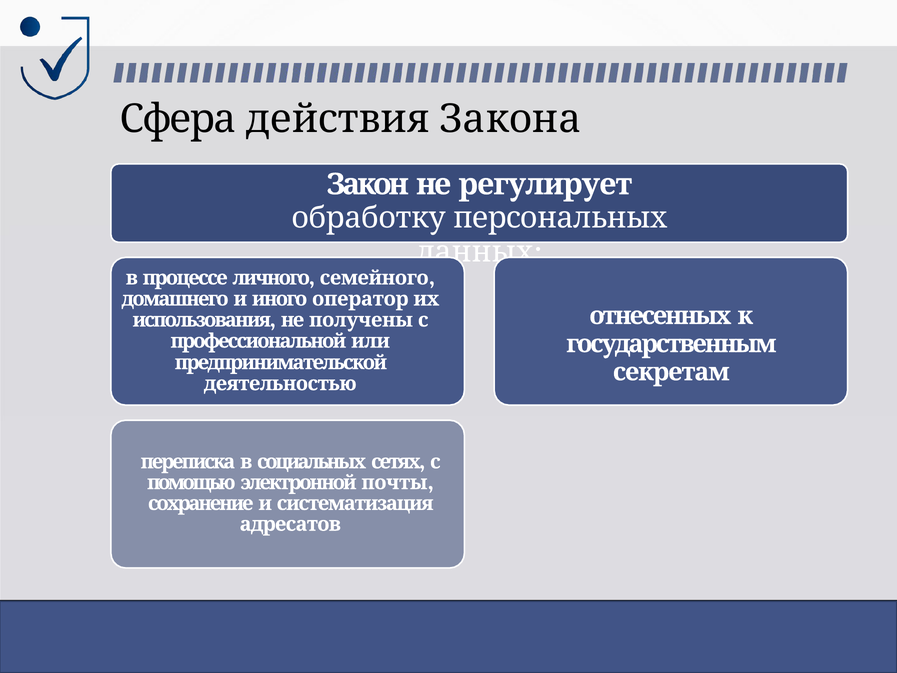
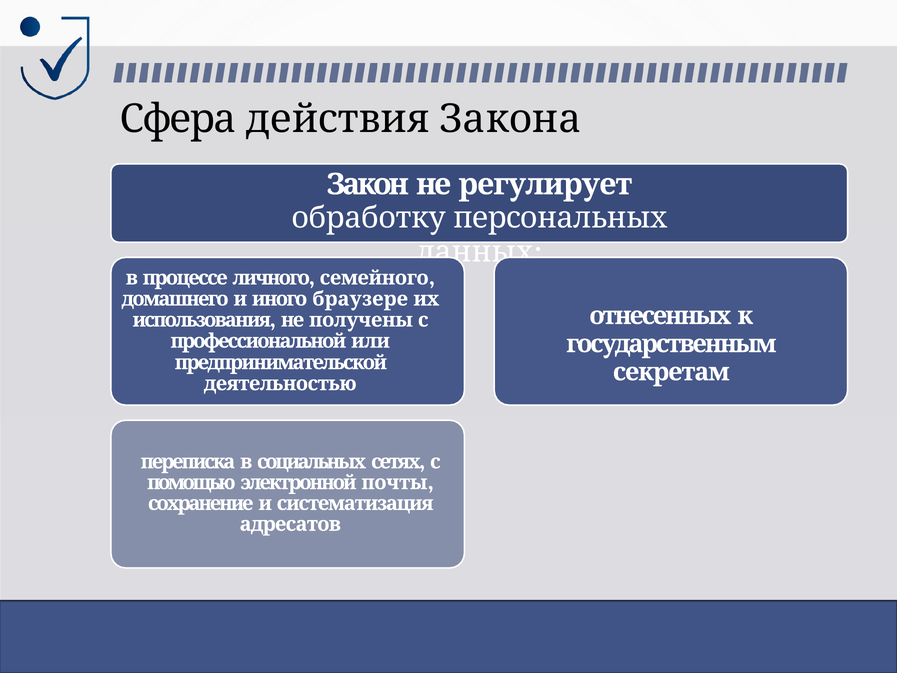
оператор: оператор -> браузере
